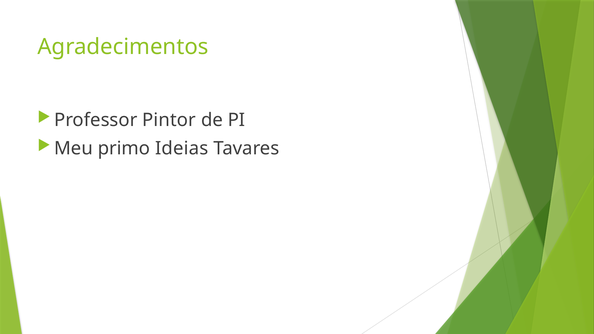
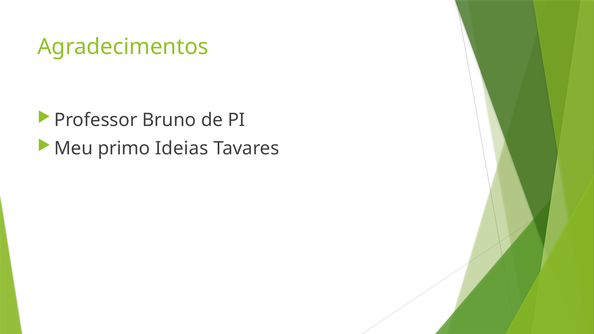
Pintor: Pintor -> Bruno
